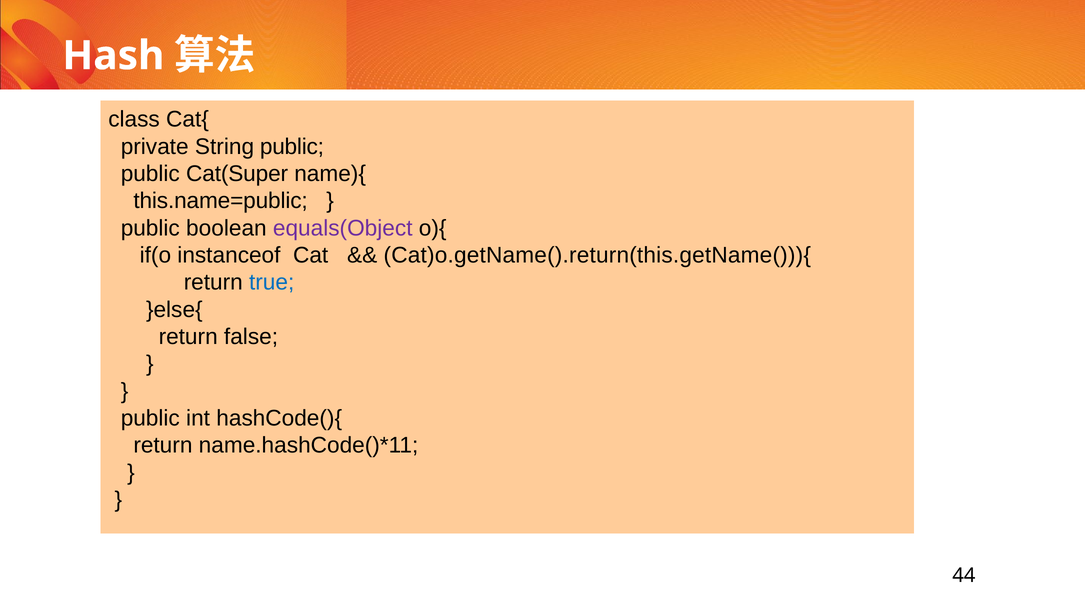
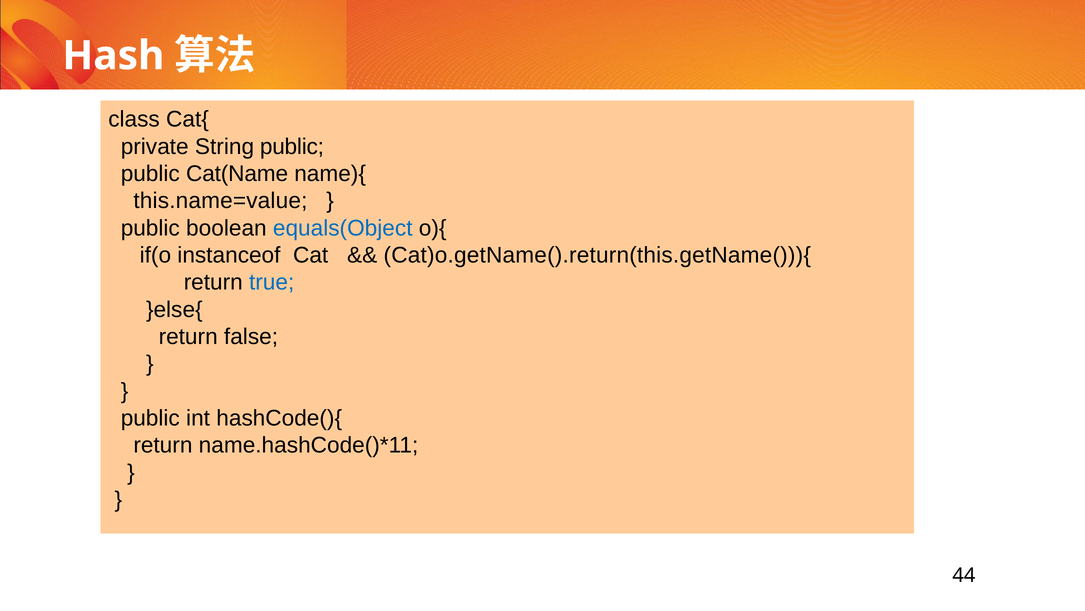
Cat(Super: Cat(Super -> Cat(Name
this.name=public: this.name=public -> this.name=value
equals(Object colour: purple -> blue
